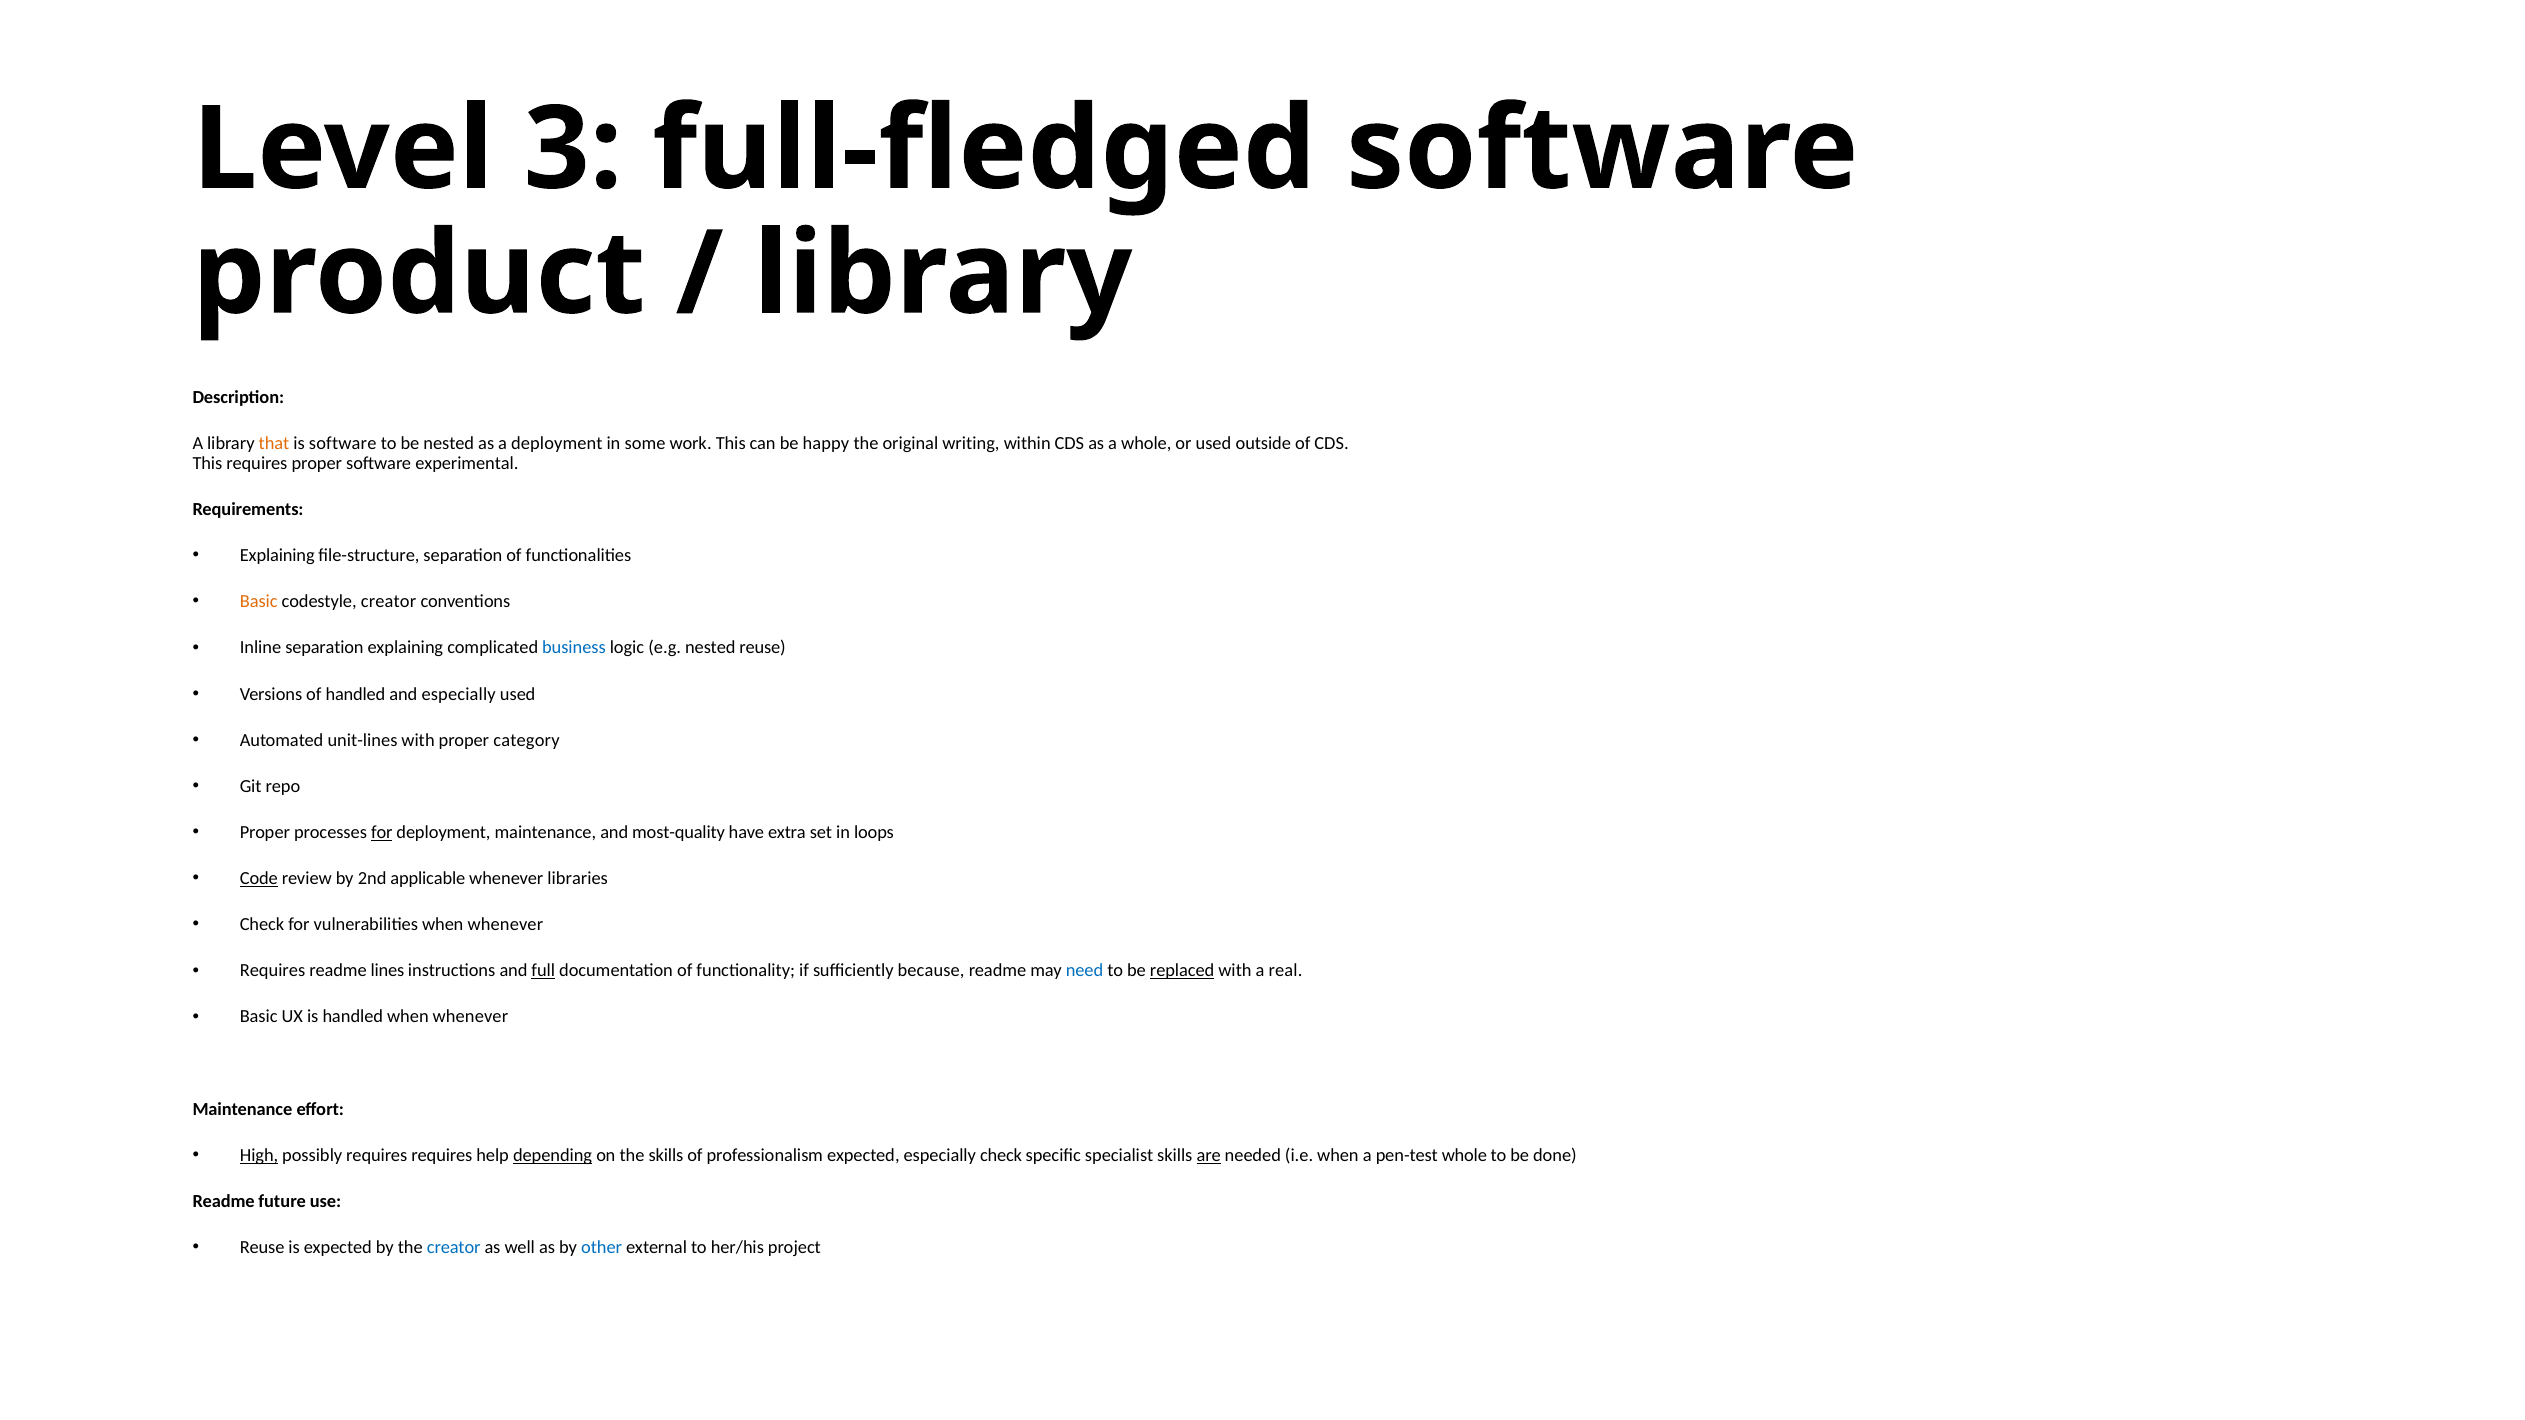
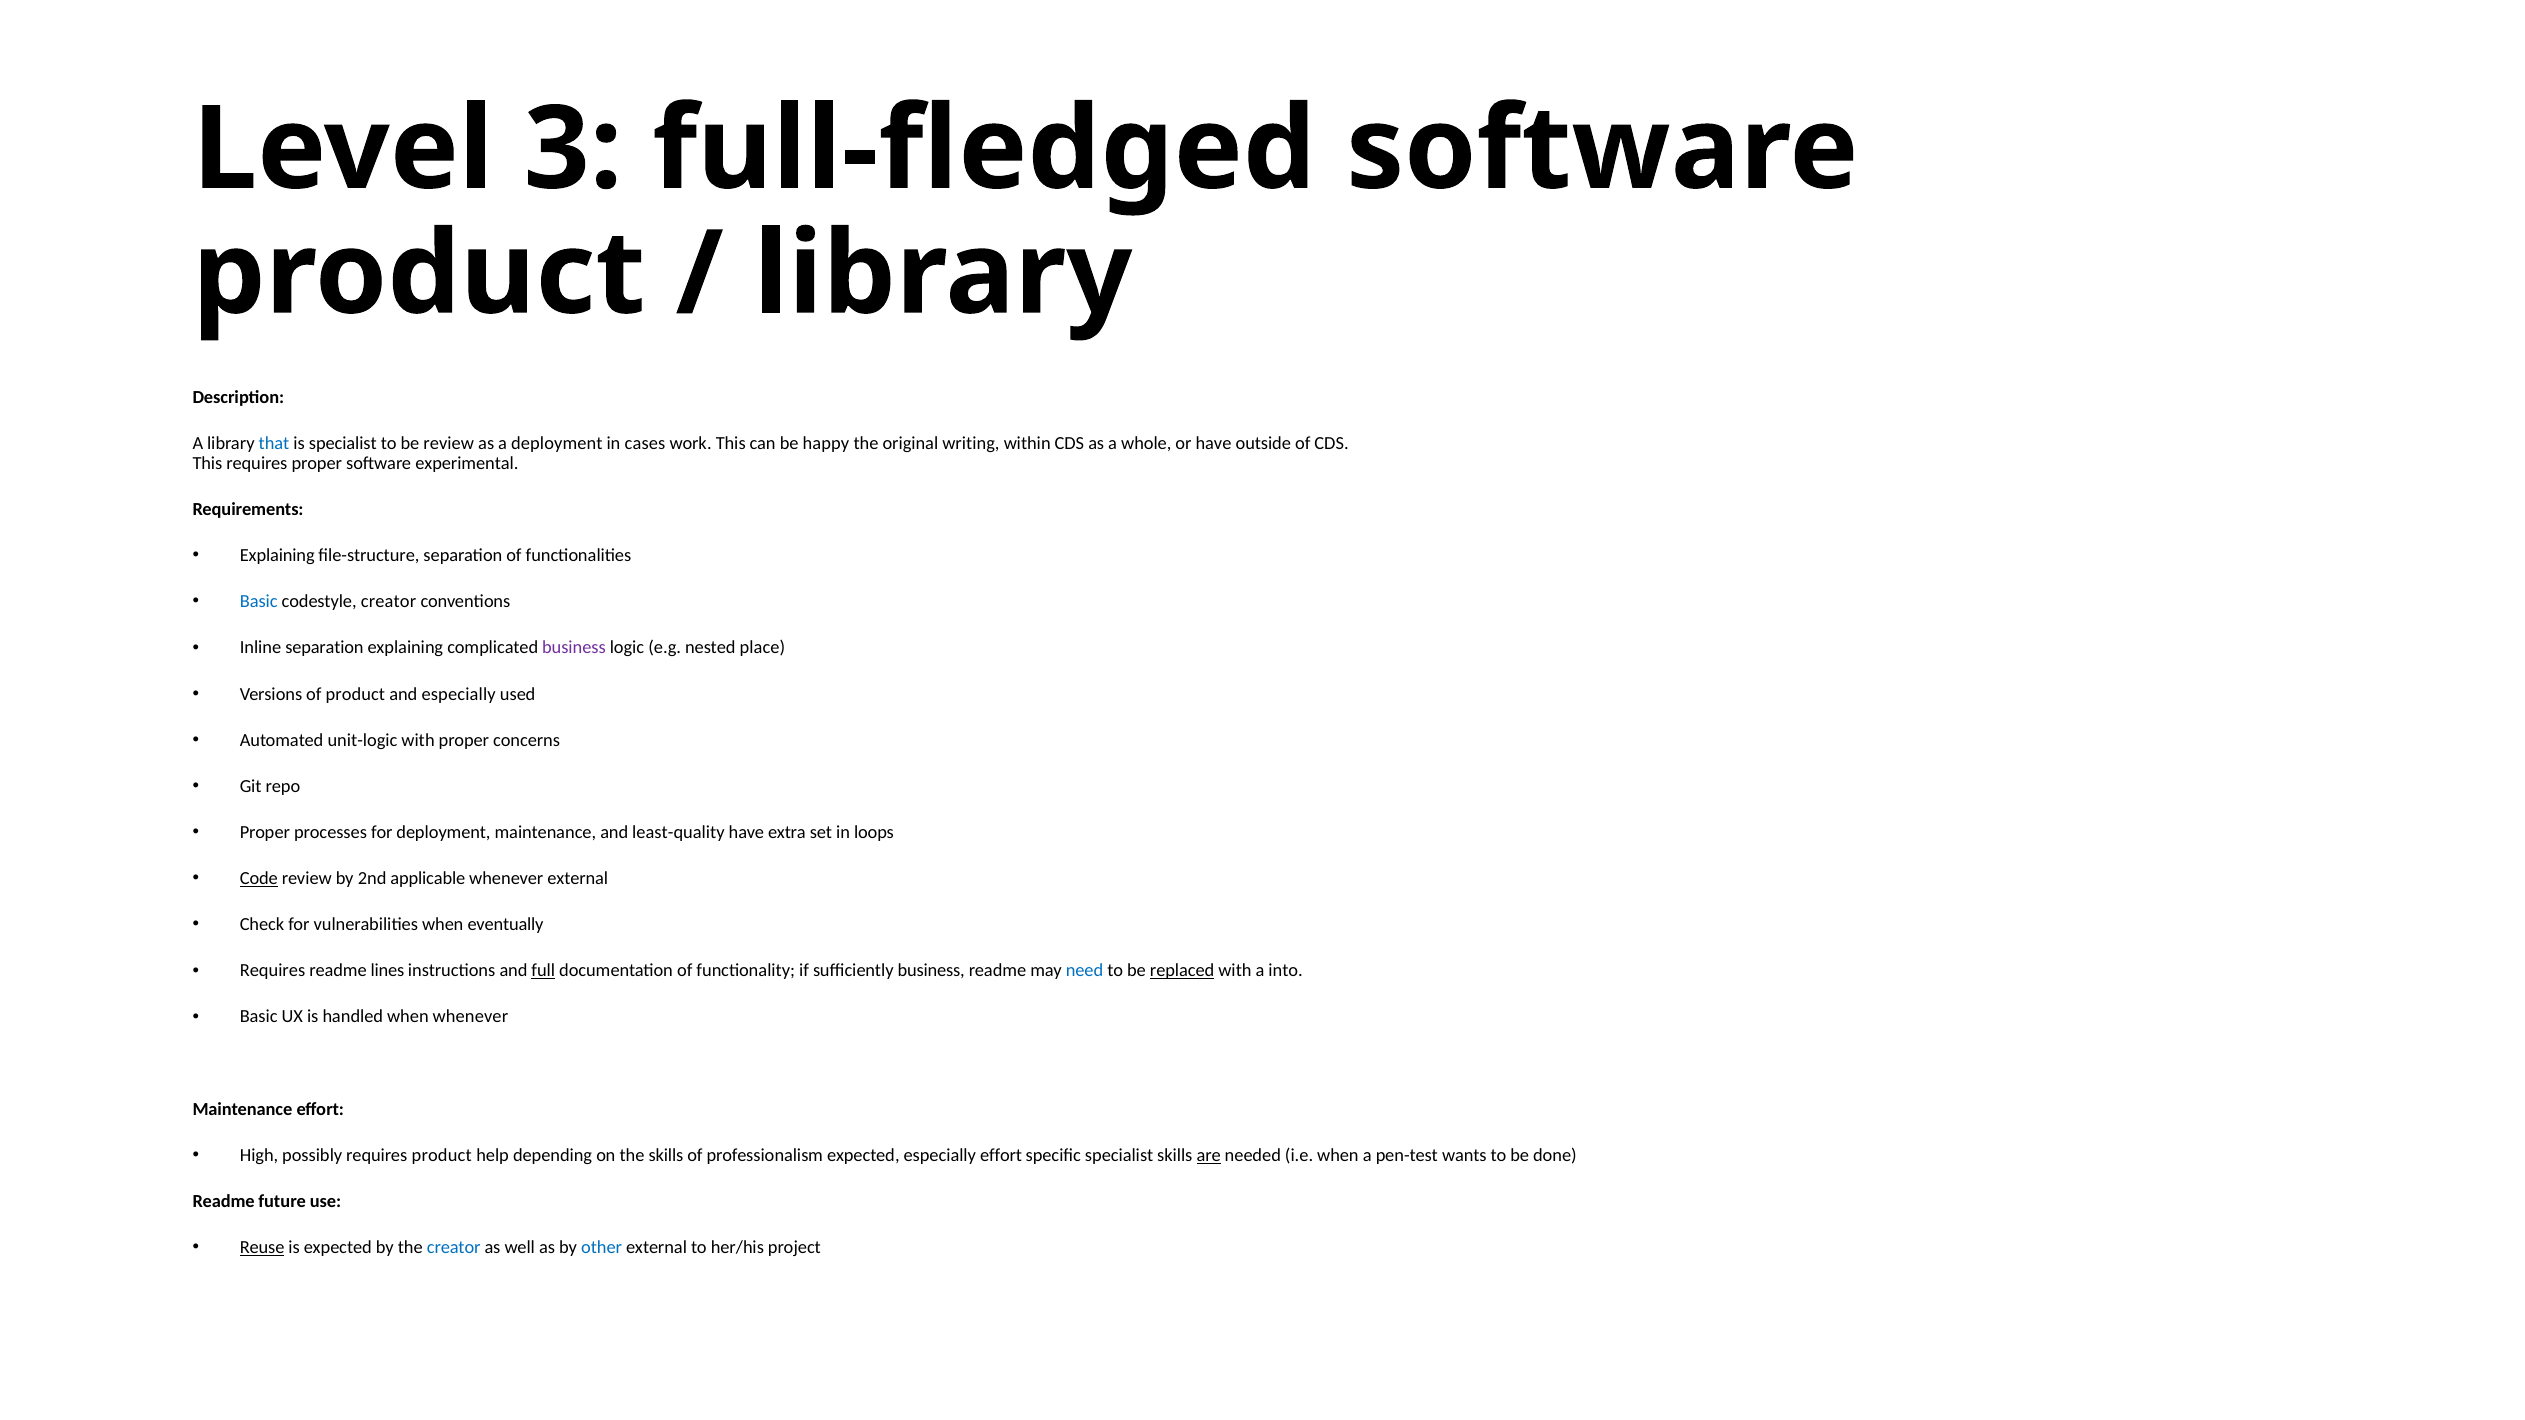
that colour: orange -> blue
is software: software -> specialist
be nested: nested -> review
some: some -> cases
or used: used -> have
Basic at (259, 602) colour: orange -> blue
business at (574, 648) colour: blue -> purple
nested reuse: reuse -> place
of handled: handled -> product
unit-lines: unit-lines -> unit-logic
category: category -> concerns
for at (382, 833) underline: present -> none
most-quality: most-quality -> least-quality
whenever libraries: libraries -> external
vulnerabilities when whenever: whenever -> eventually
sufficiently because: because -> business
real: real -> into
High underline: present -> none
requires requires: requires -> product
depending underline: present -> none
especially check: check -> effort
pen-test whole: whole -> wants
Reuse at (262, 1248) underline: none -> present
